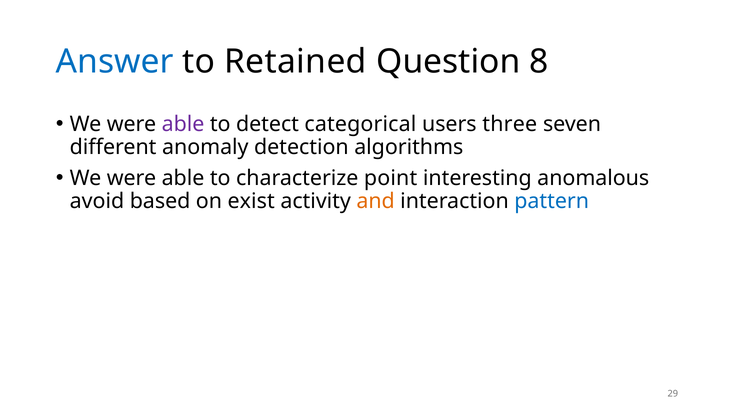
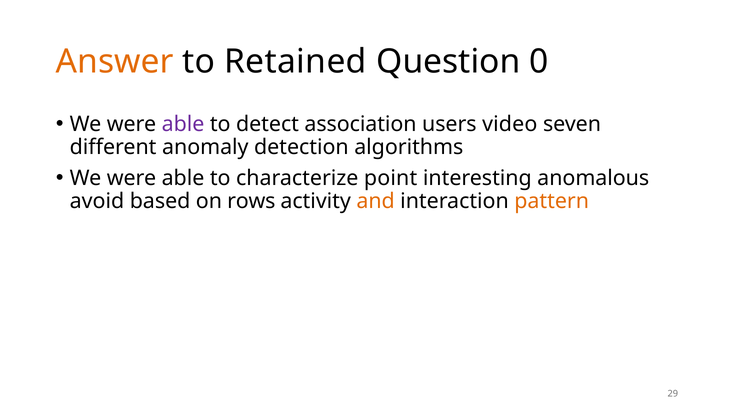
Answer colour: blue -> orange
8: 8 -> 0
categorical: categorical -> association
three: three -> video
exist: exist -> rows
pattern colour: blue -> orange
